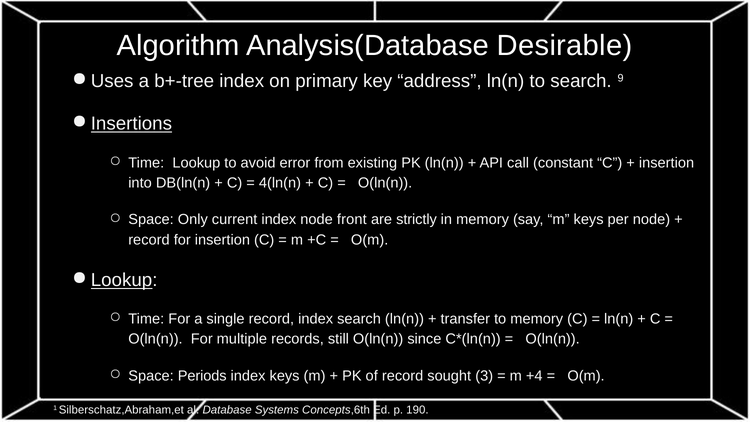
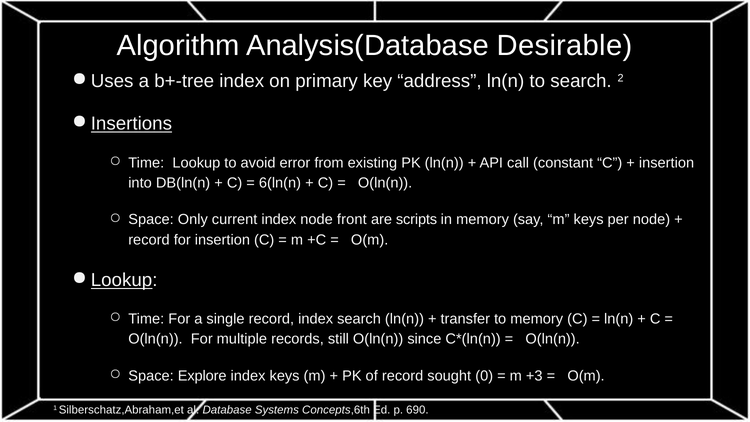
9: 9 -> 2
4(ln(n: 4(ln(n -> 6(ln(n
strictly: strictly -> scripts
Periods: Periods -> Explore
3: 3 -> 0
+4: +4 -> +3
190: 190 -> 690
